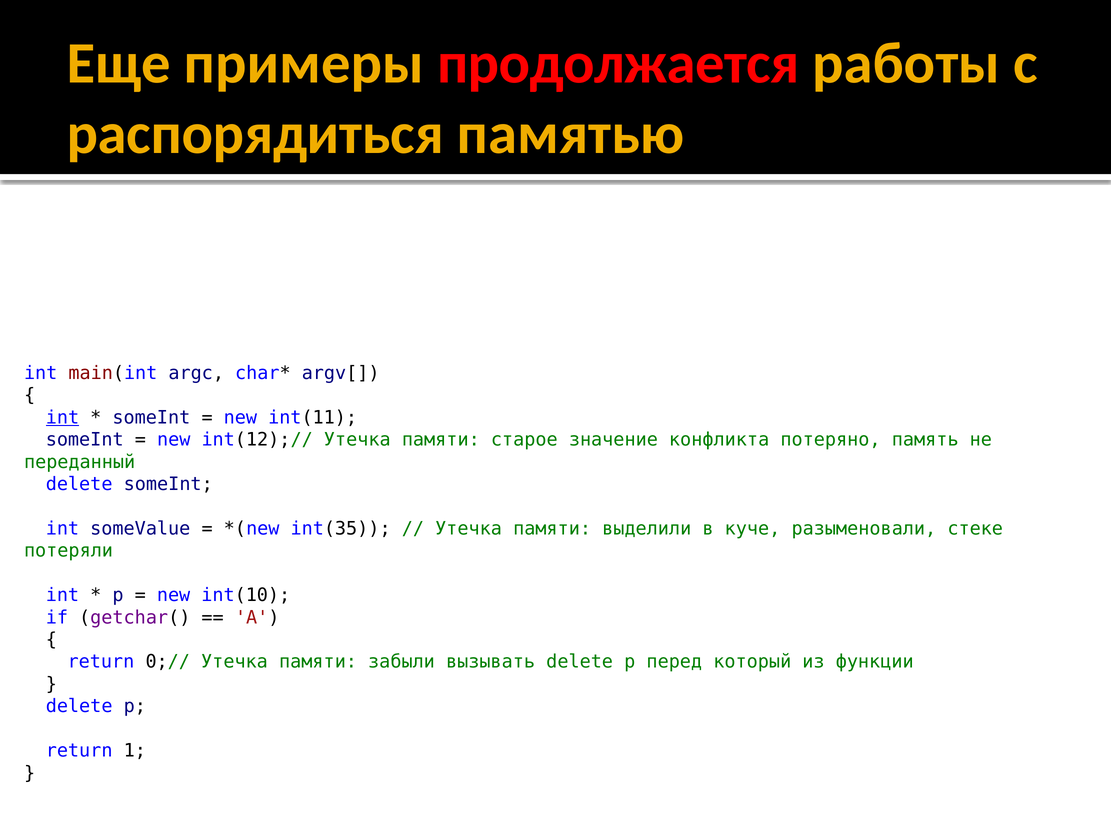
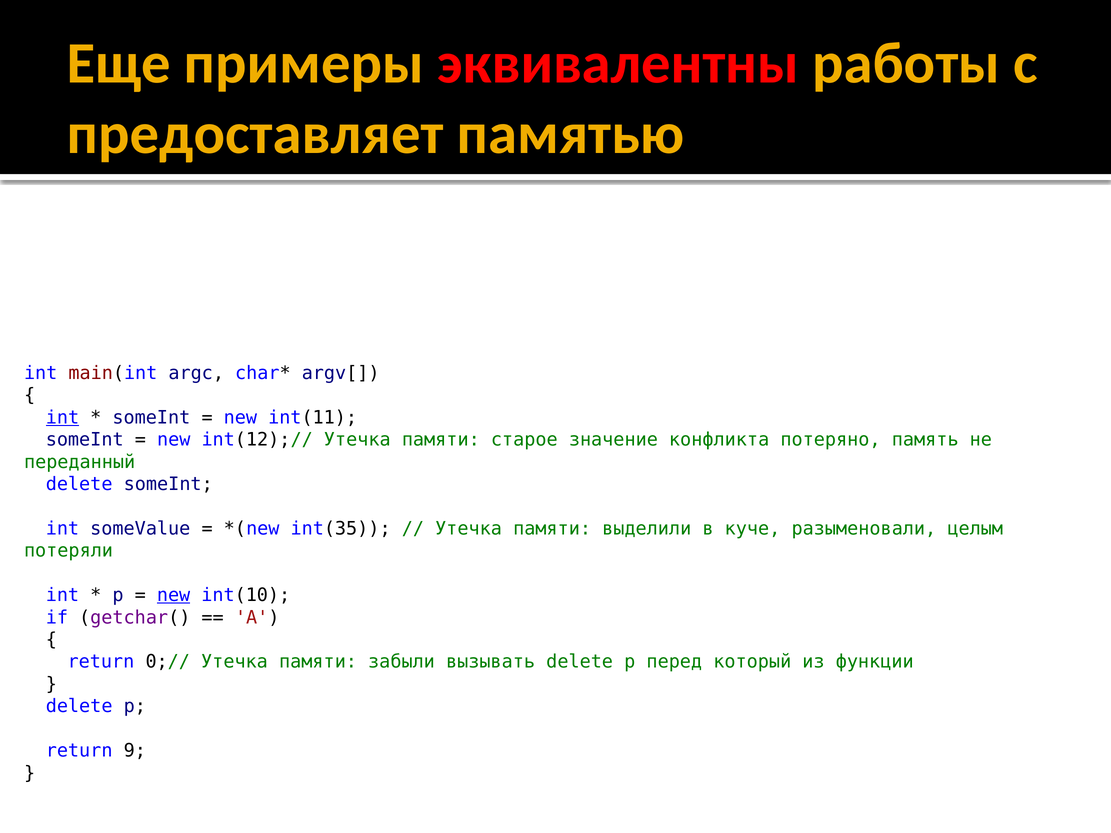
продолжается: продолжается -> эквивалентны
распорядиться: распорядиться -> предоставляет
стеке: стеке -> целым
new at (174, 595) underline: none -> present
1: 1 -> 9
